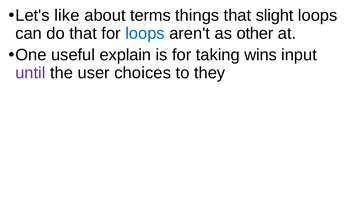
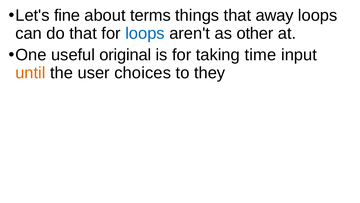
like: like -> fine
slight: slight -> away
explain: explain -> original
wins: wins -> time
until colour: purple -> orange
